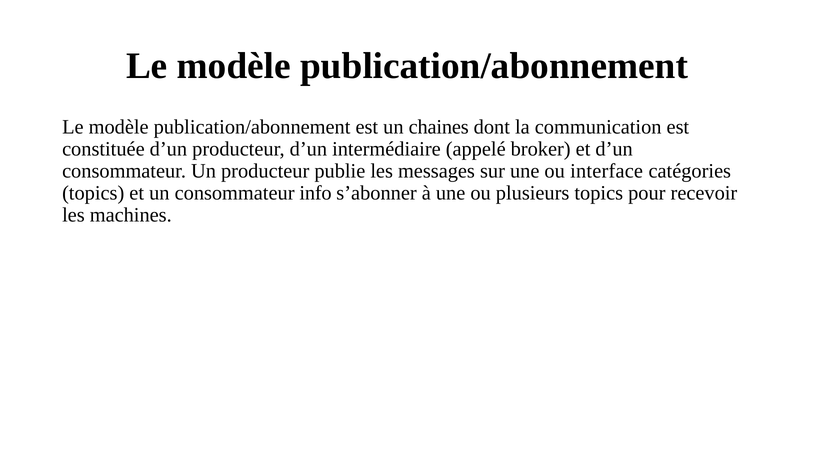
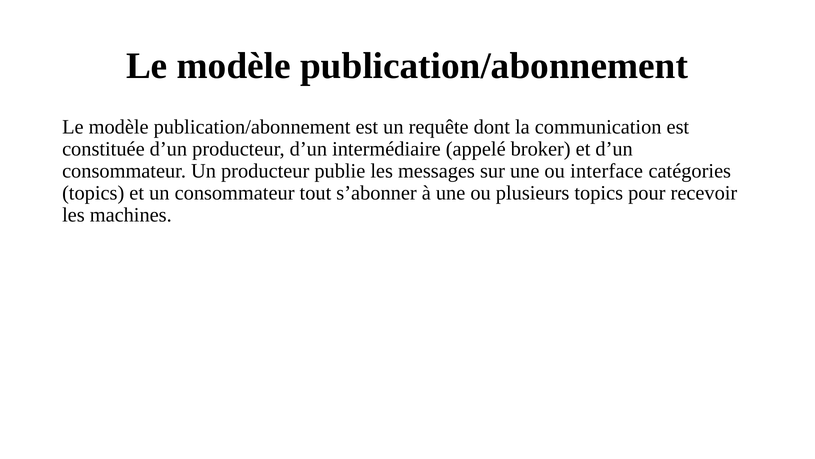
chaines: chaines -> requête
info: info -> tout
